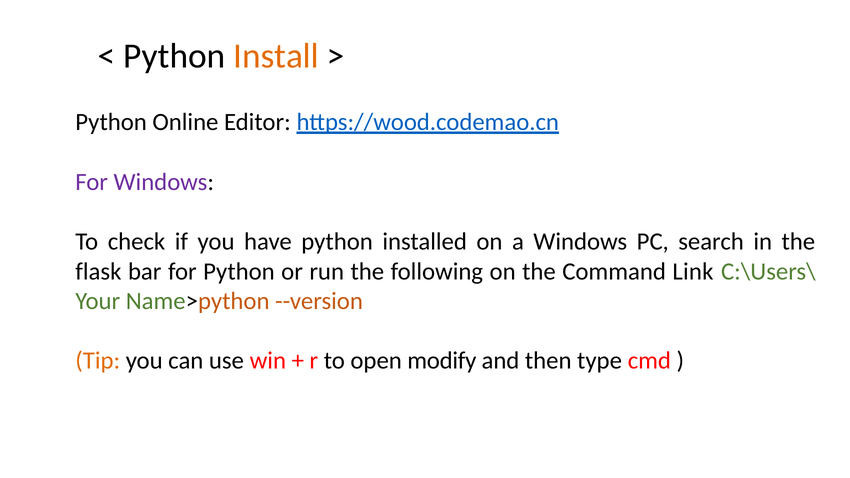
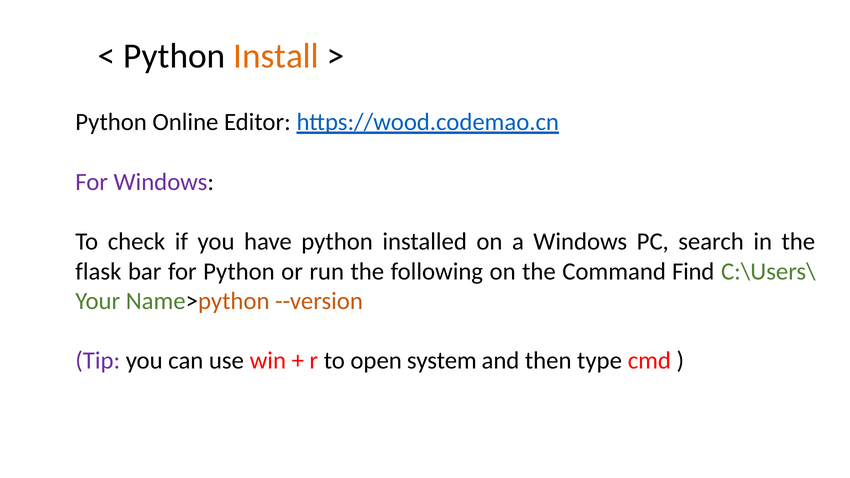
Link: Link -> Find
Tip colour: orange -> purple
modify: modify -> system
